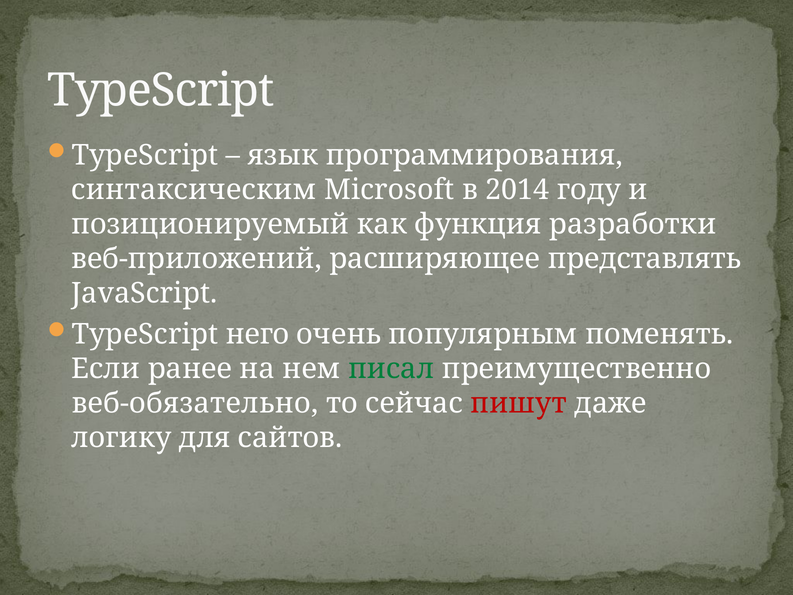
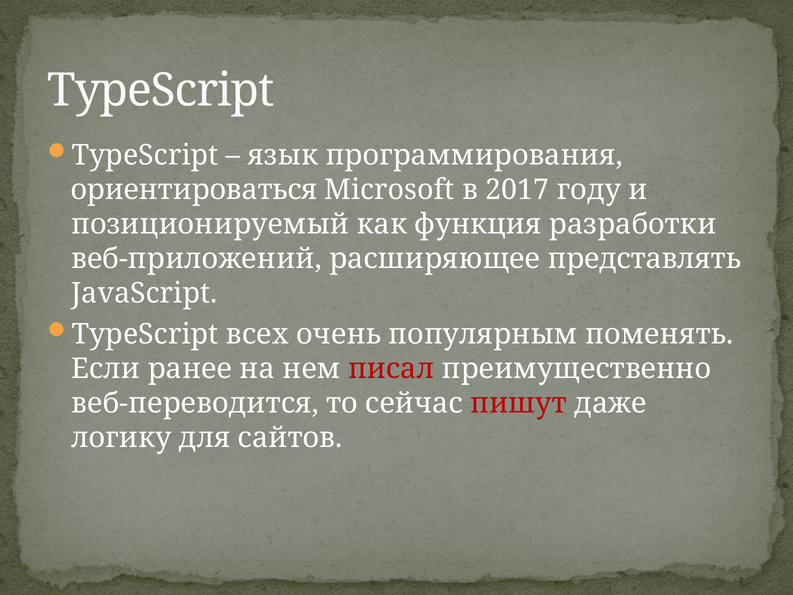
синтаксическим: синтаксическим -> ориентироваться
2014: 2014 -> 2017
него: него -> всех
писал colour: green -> red
веб-обязательно: веб-обязательно -> веб-переводится
